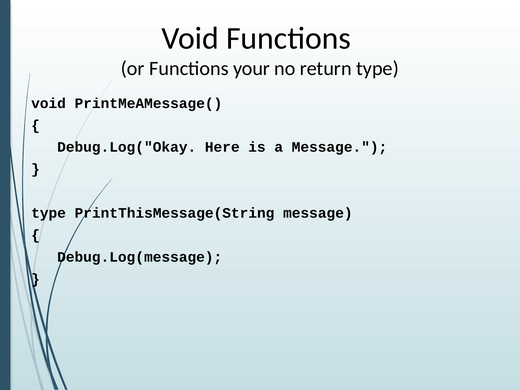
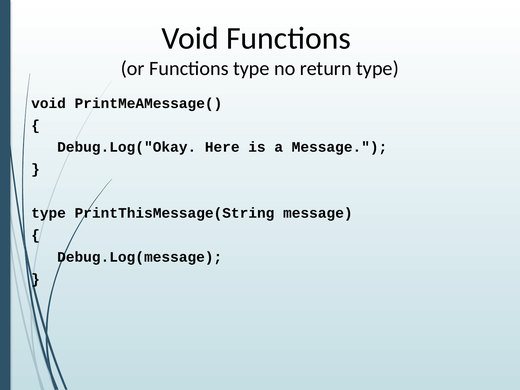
Functions your: your -> type
